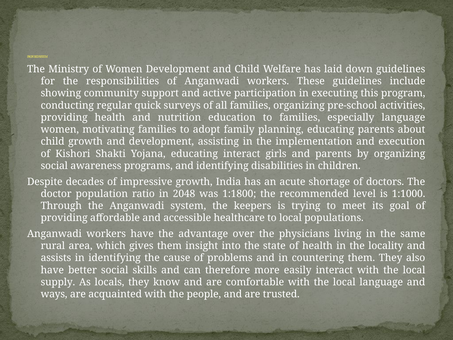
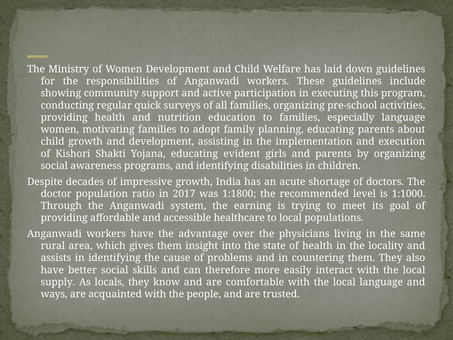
educating interact: interact -> evident
2048: 2048 -> 2017
keepers: keepers -> earning
